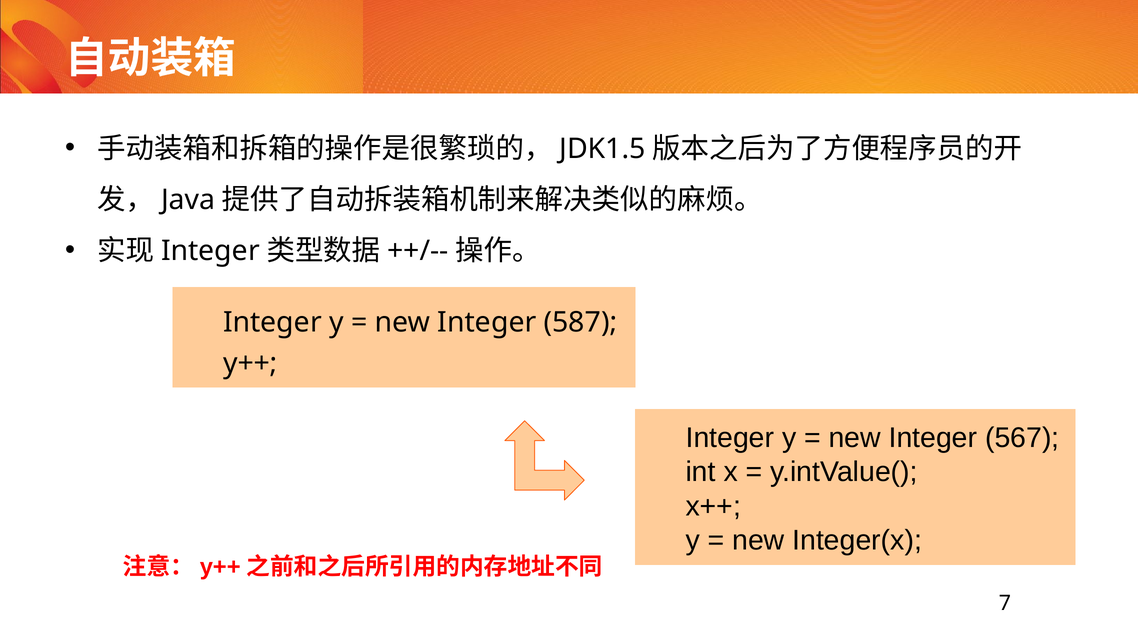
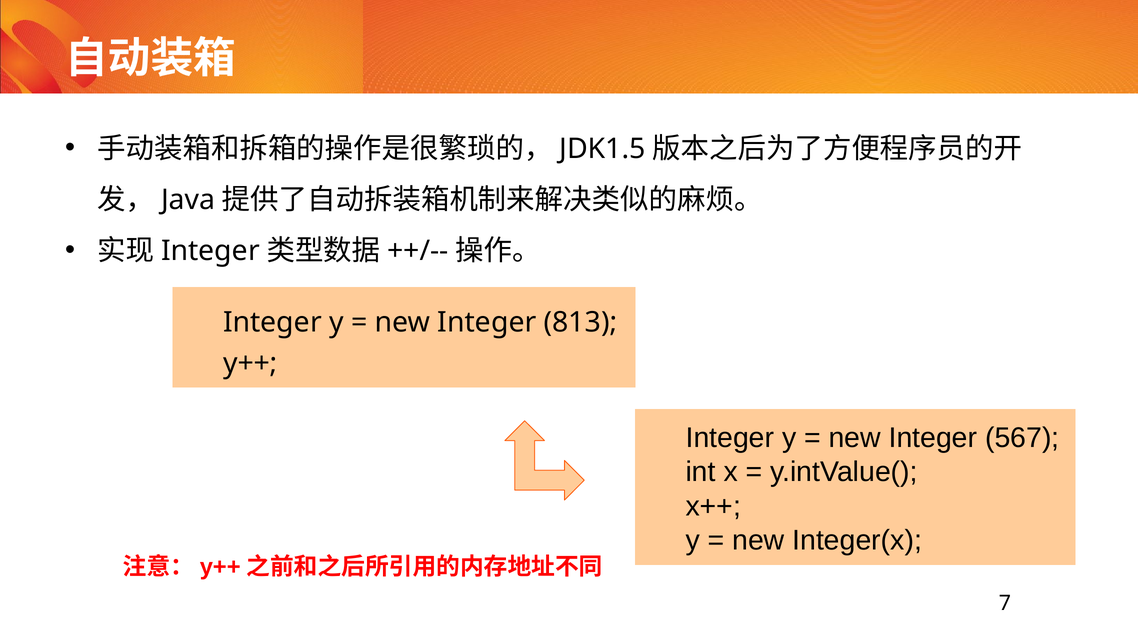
587: 587 -> 813
